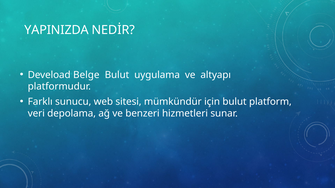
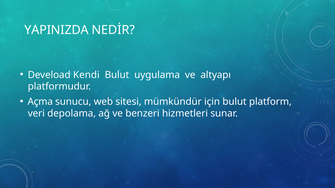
Belge: Belge -> Kendi
Farklı: Farklı -> Açma
